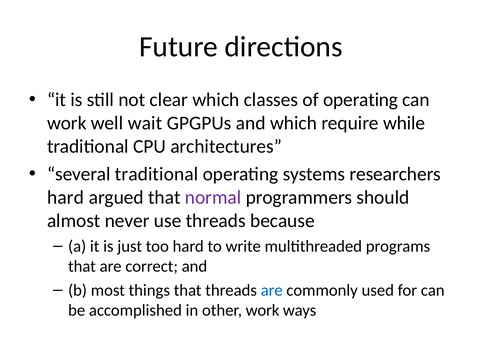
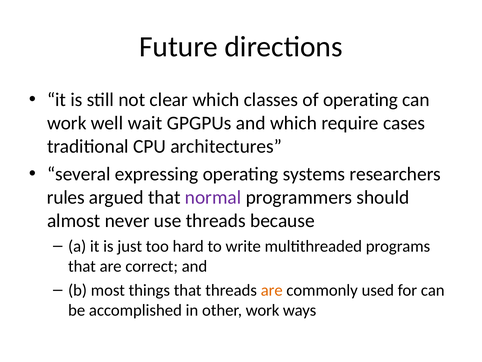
while: while -> cases
several traditional: traditional -> expressing
hard at (66, 197): hard -> rules
are at (272, 290) colour: blue -> orange
